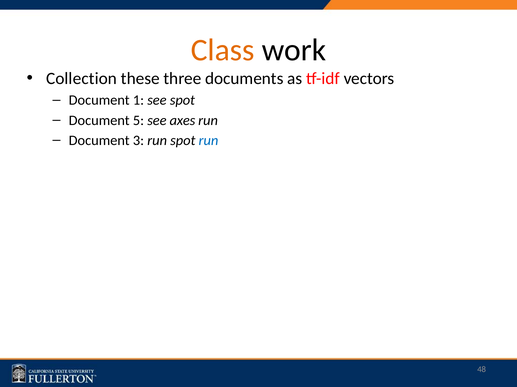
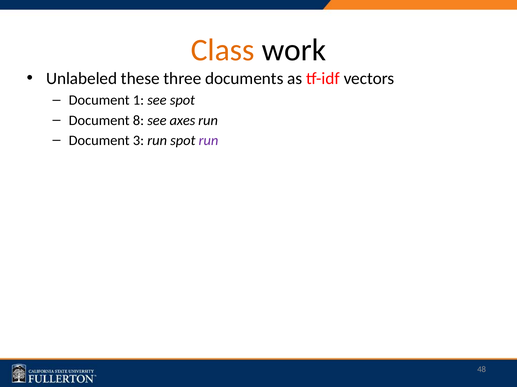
Collection: Collection -> Unlabeled
5: 5 -> 8
run at (208, 141) colour: blue -> purple
